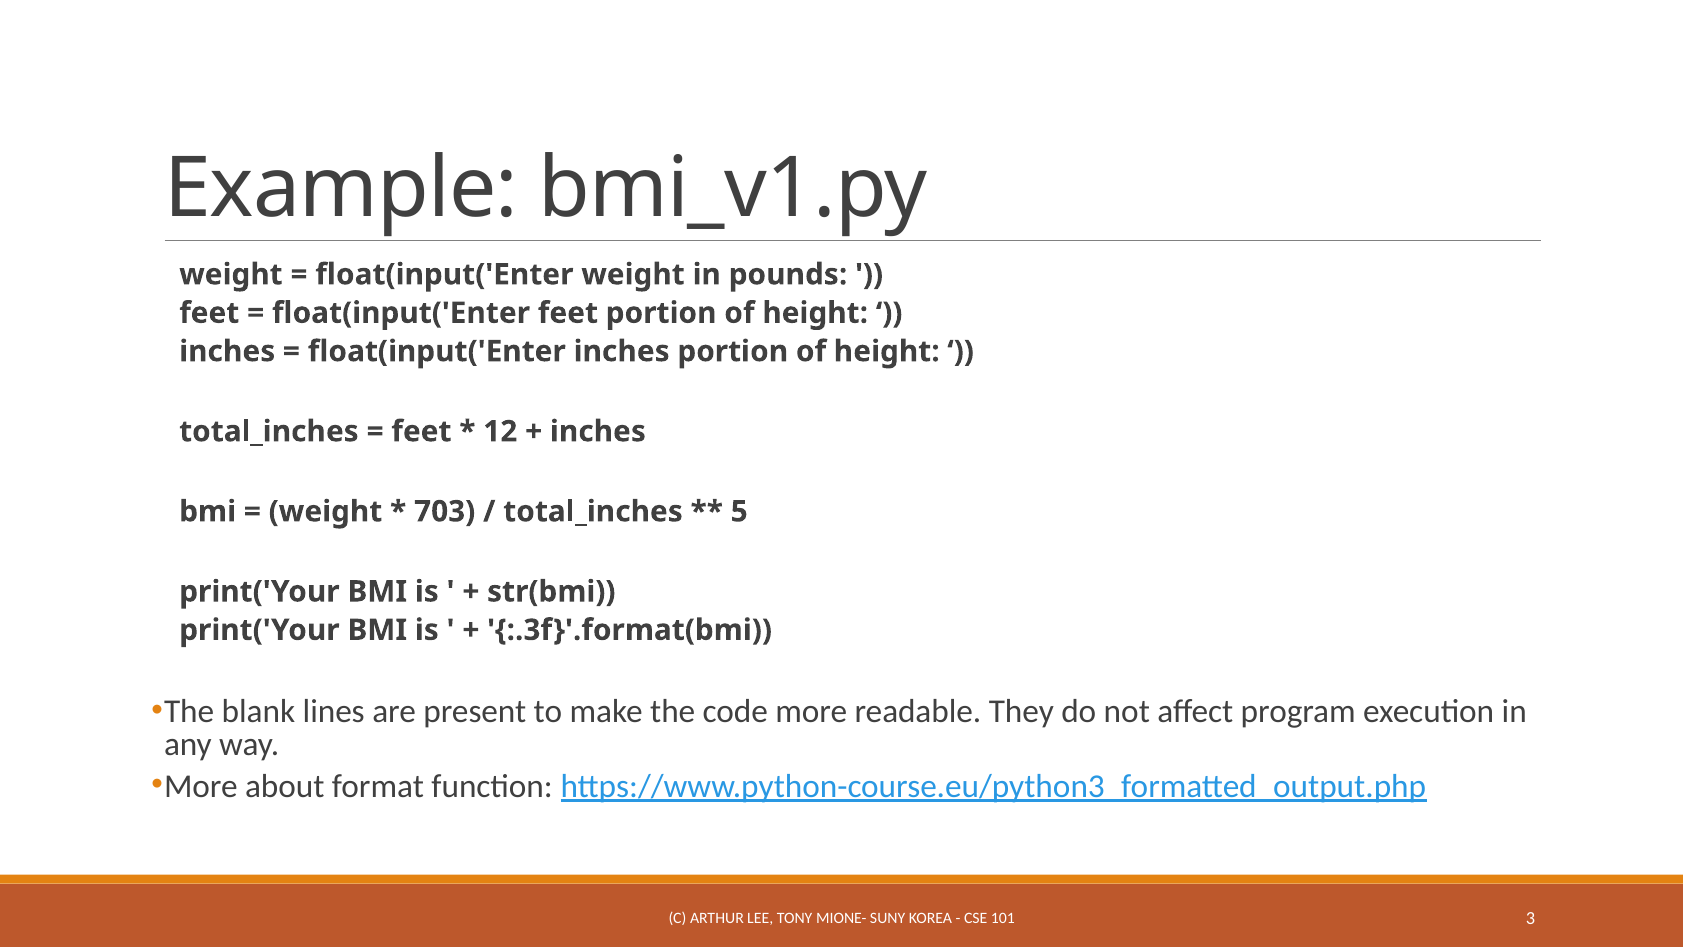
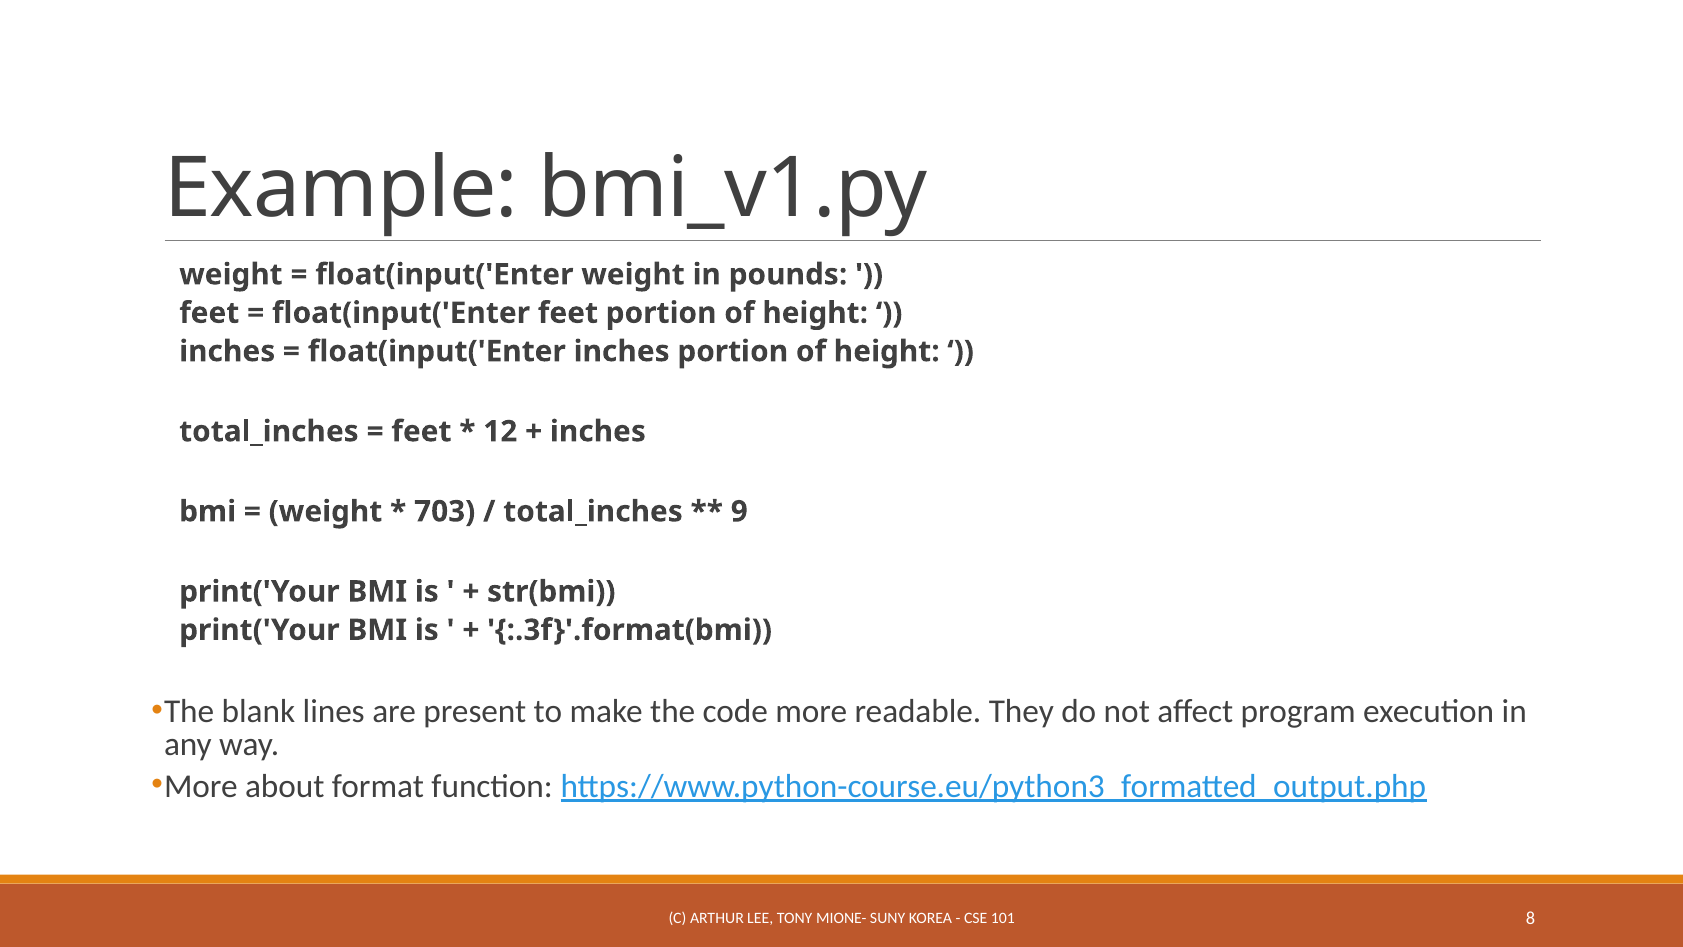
5: 5 -> 9
3: 3 -> 8
